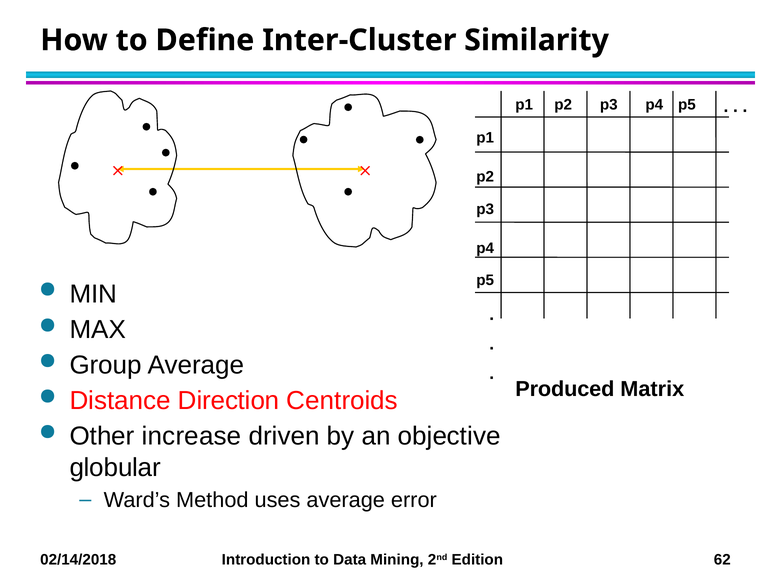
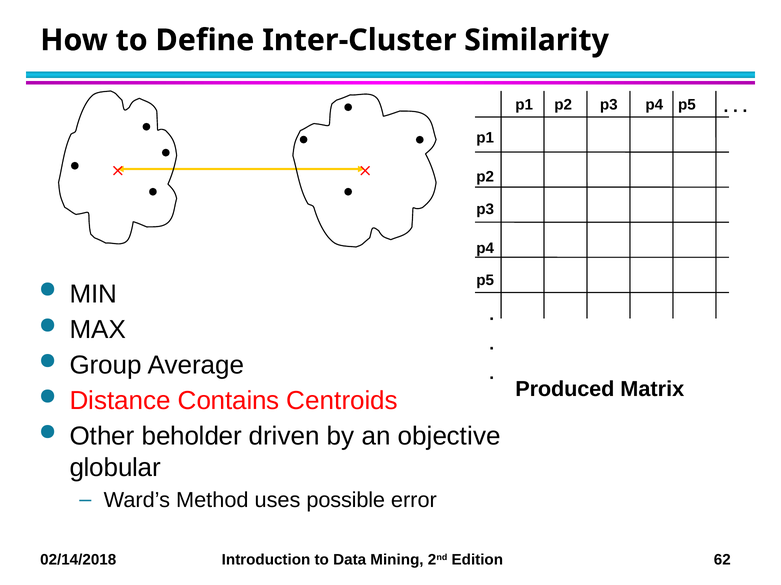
Direction: Direction -> Contains
increase: increase -> beholder
uses average: average -> possible
